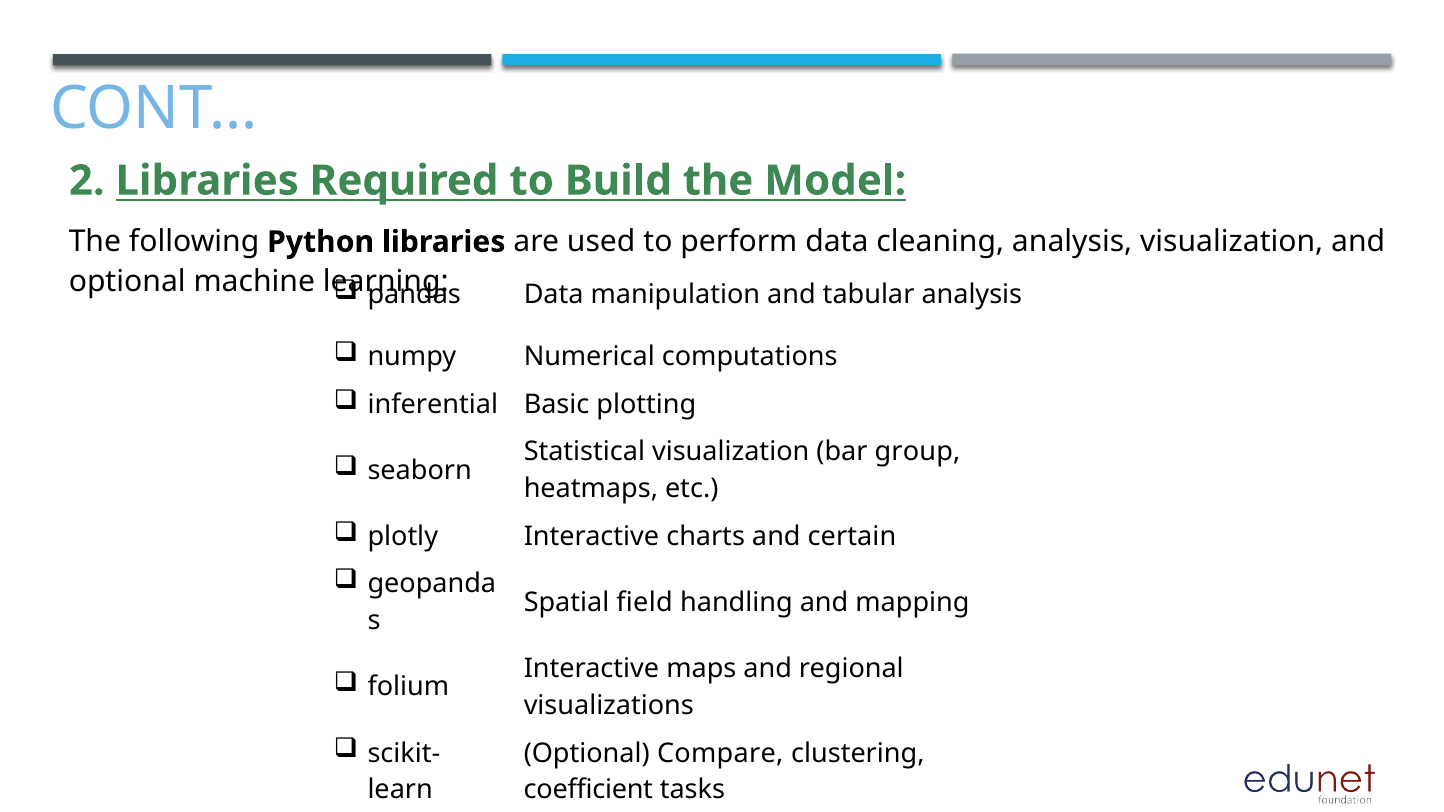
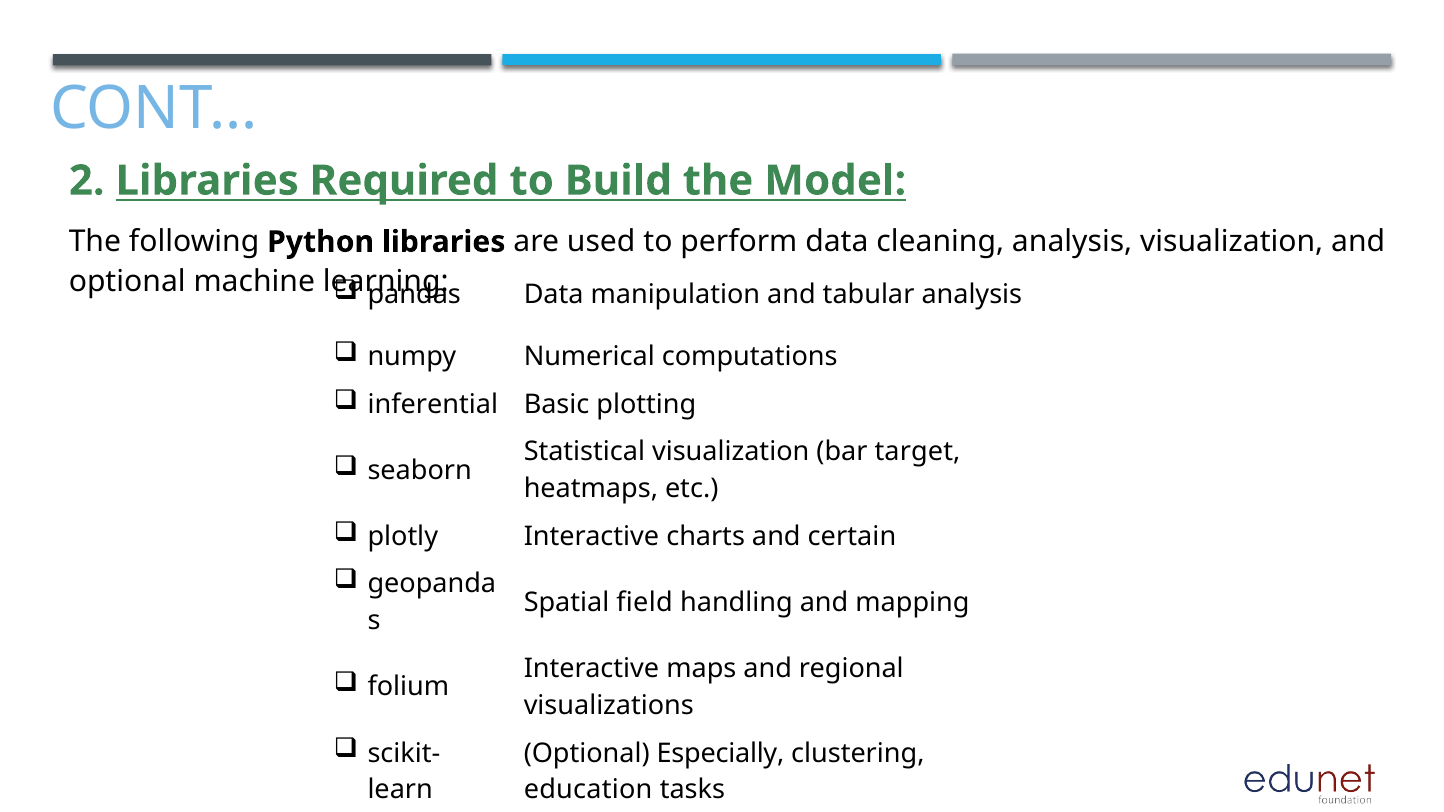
group: group -> target
Compare: Compare -> Especially
coefficient: coefficient -> education
